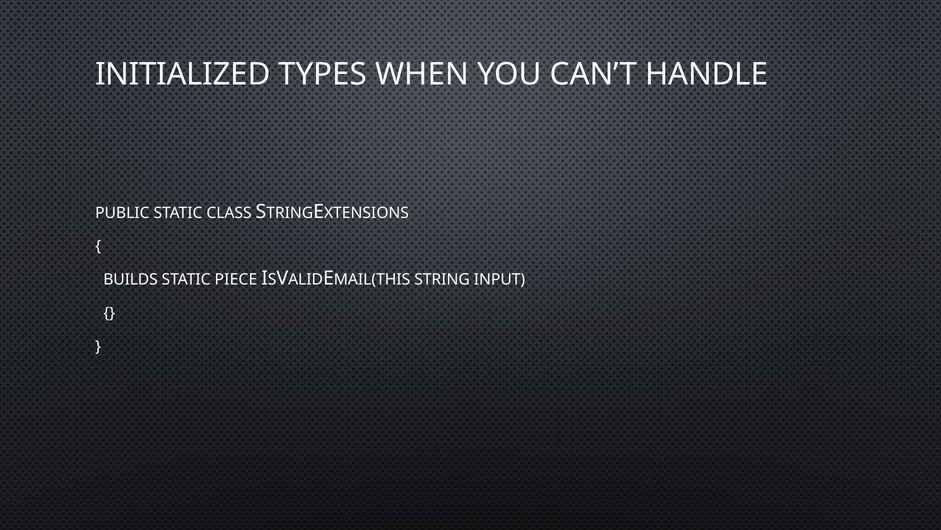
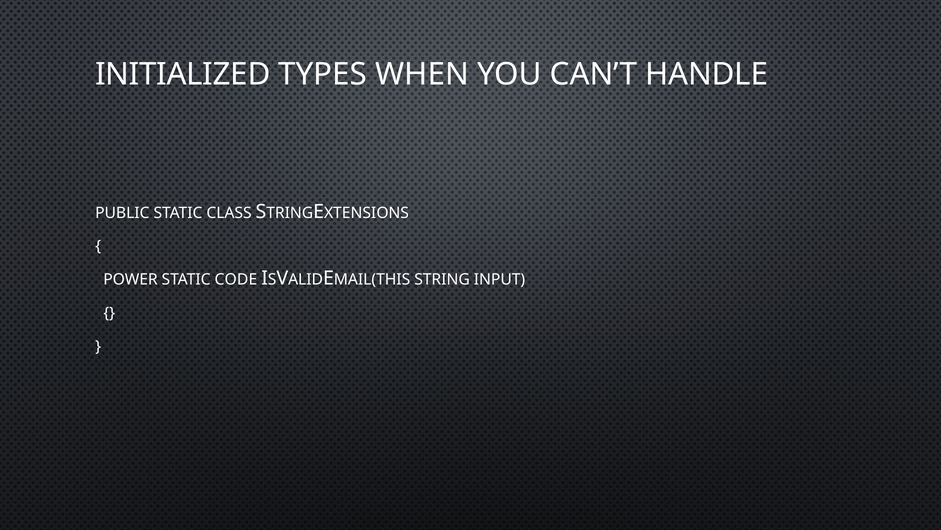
BUILDS: BUILDS -> POWER
PIECE: PIECE -> CODE
